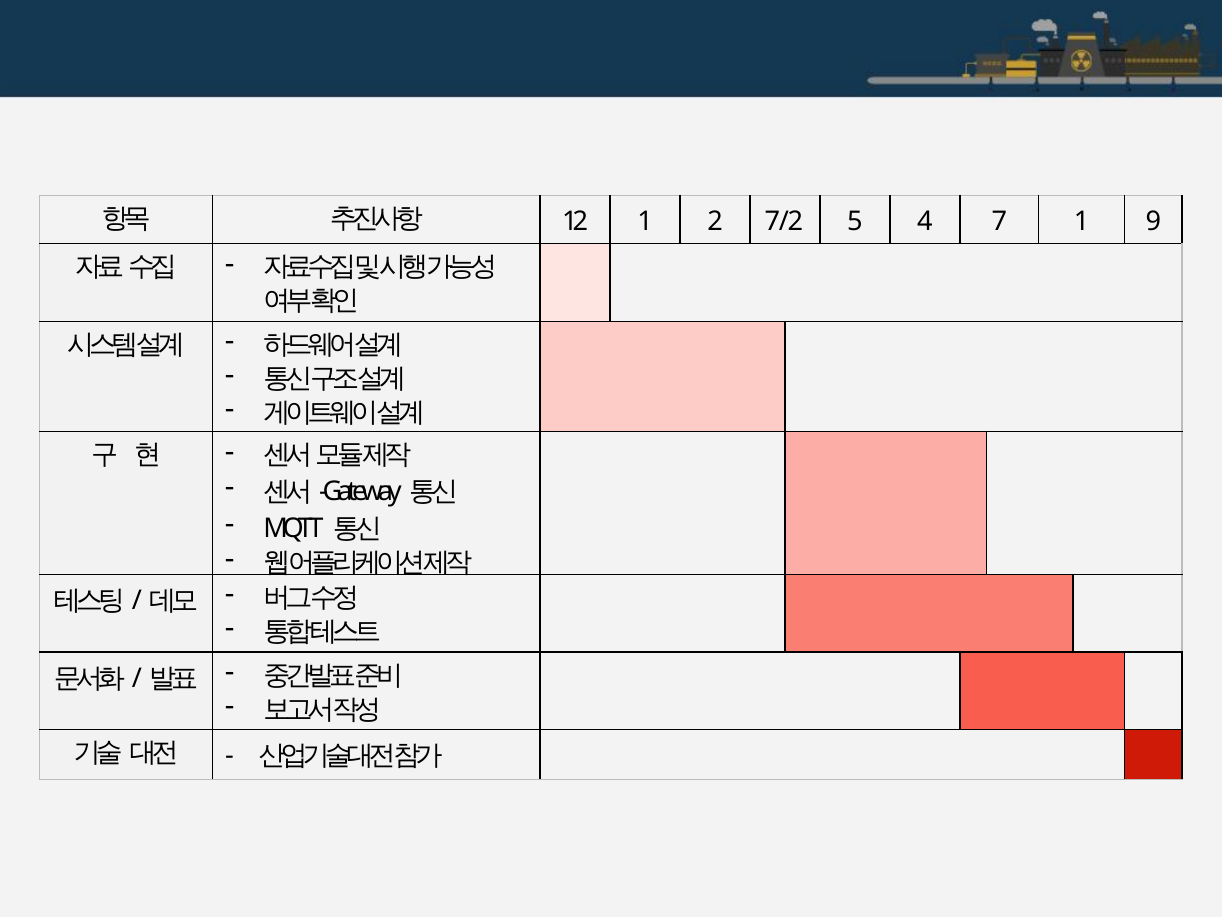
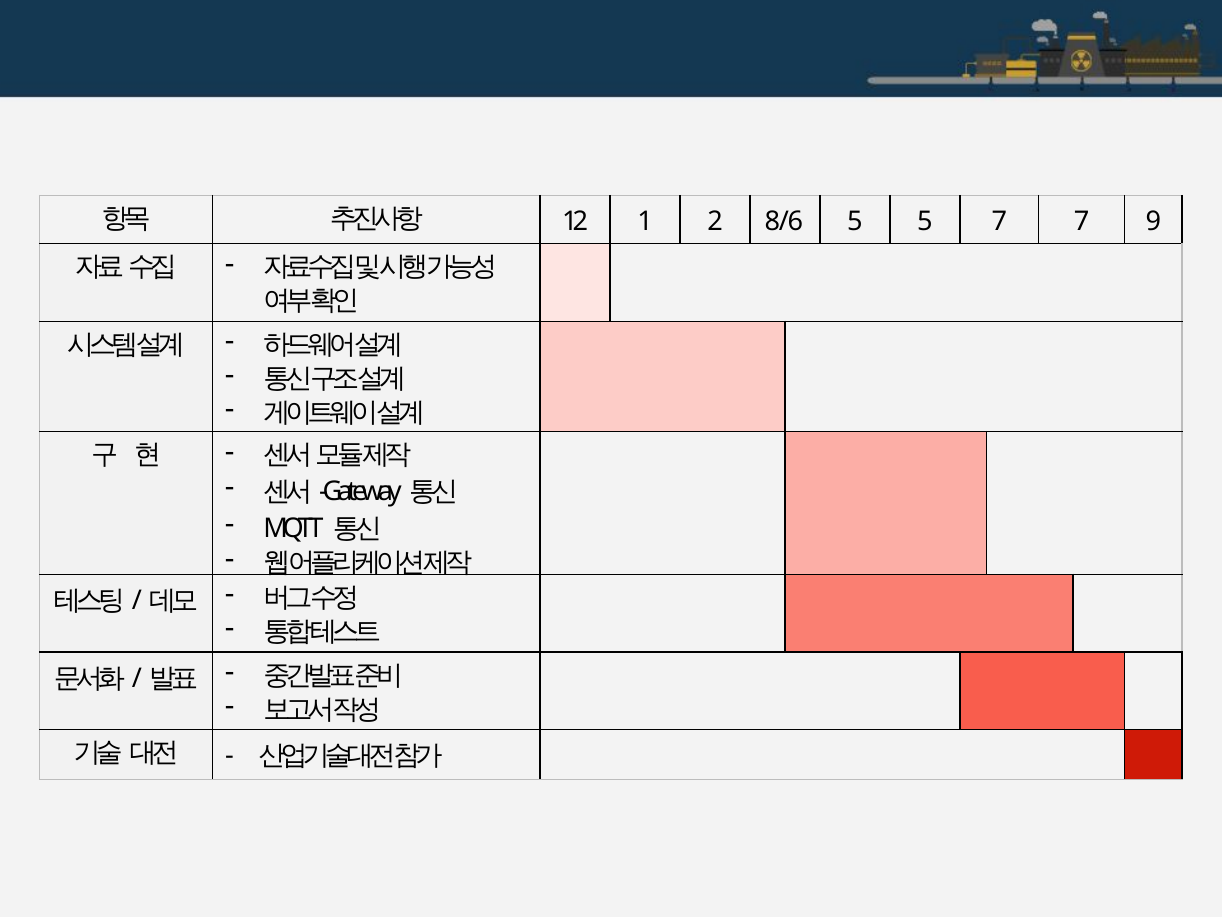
2 7: 7 -> 8
2 at (795, 222): 2 -> 6
5 4: 4 -> 5
7 1: 1 -> 7
